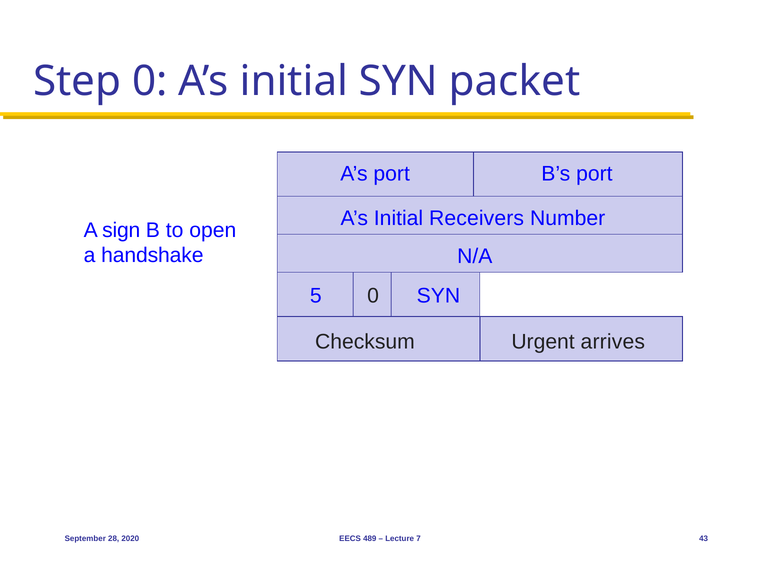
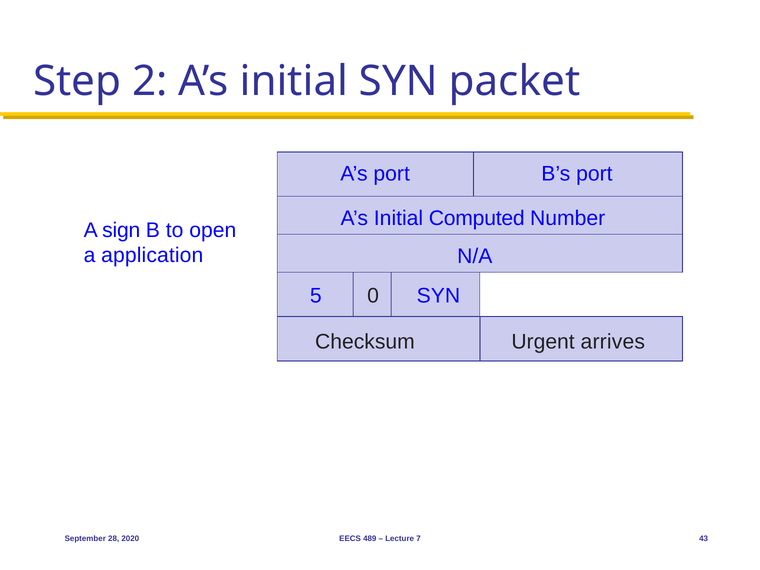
Step 0: 0 -> 2
Receivers: Receivers -> Computed
handshake: handshake -> application
